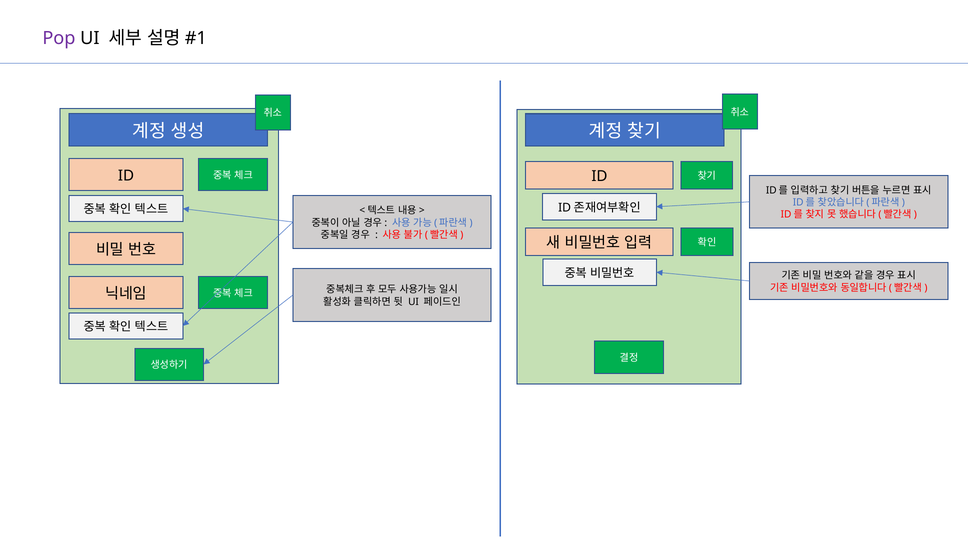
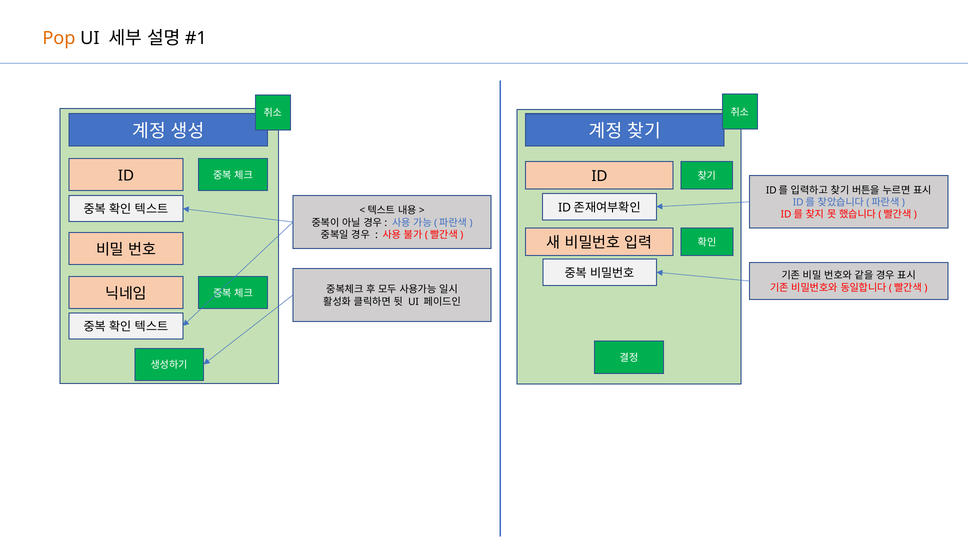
Pop colour: purple -> orange
